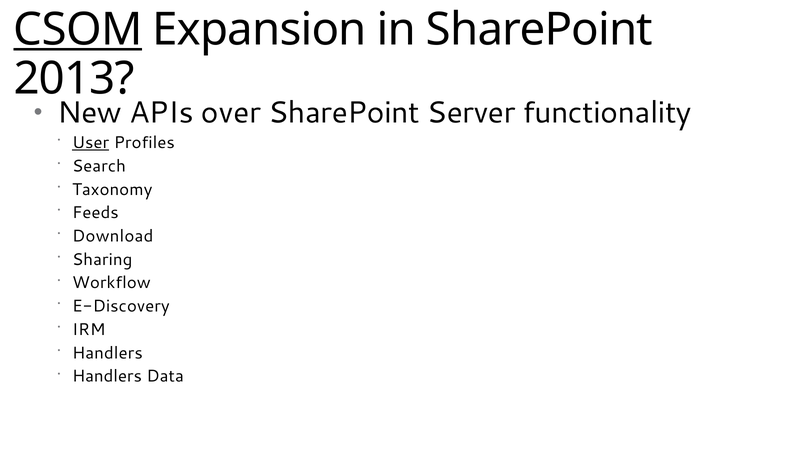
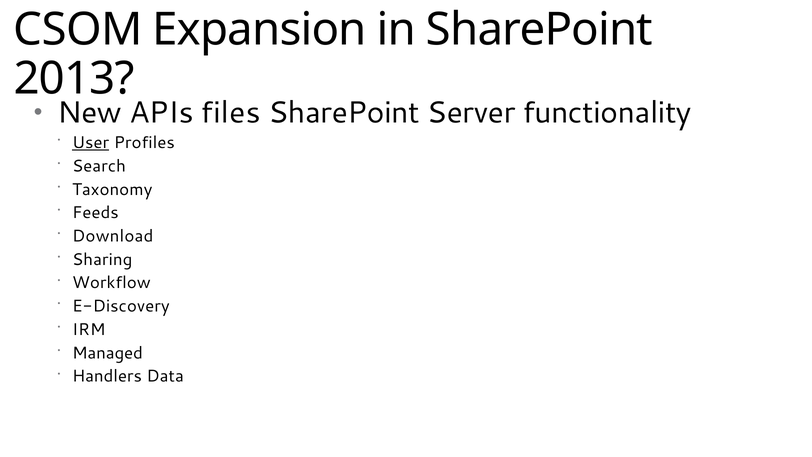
CSOM underline: present -> none
over: over -> files
Handlers at (107, 353): Handlers -> Managed
